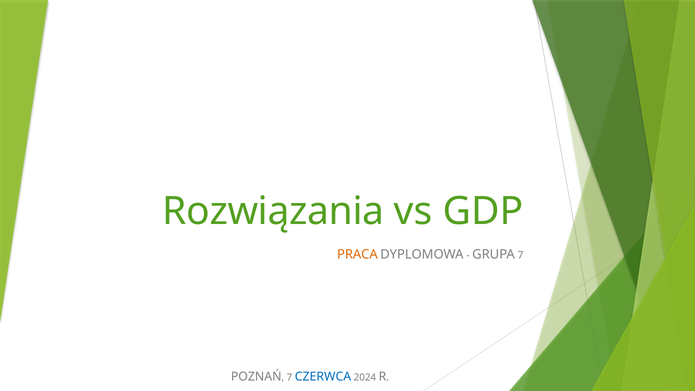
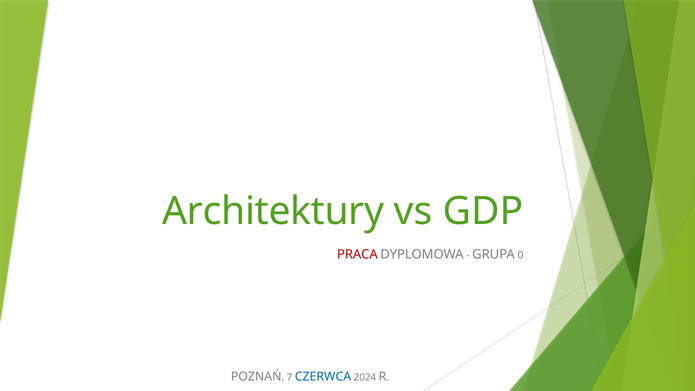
Rozwiązania: Rozwiązania -> Architektury
PRACA colour: orange -> red
GRUPA 7: 7 -> 0
